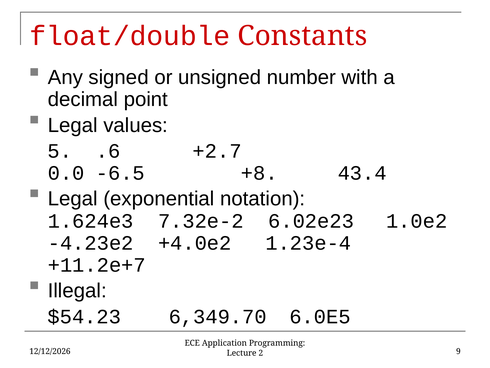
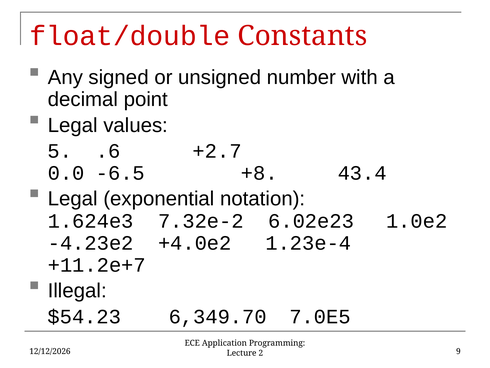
6.0E5: 6.0E5 -> 7.0E5
